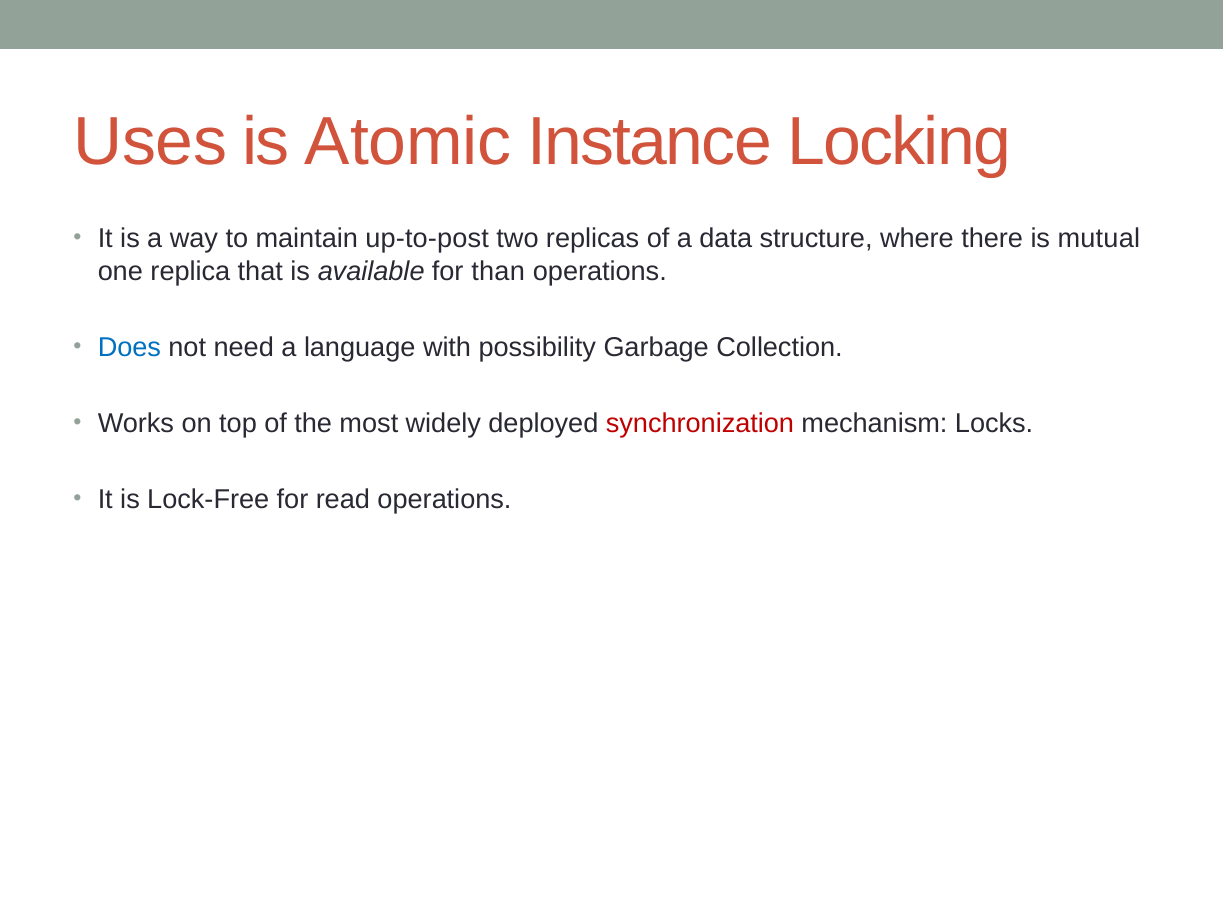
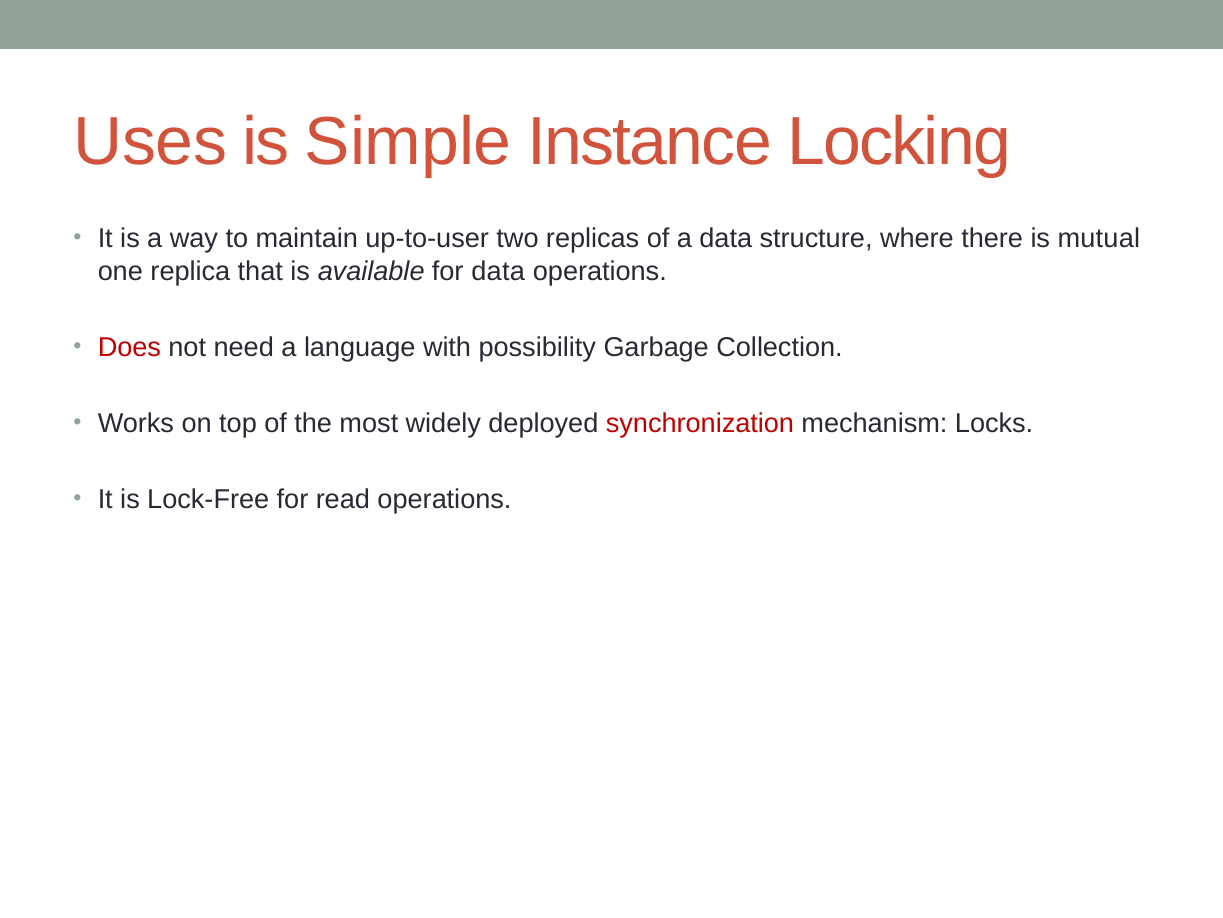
Atomic: Atomic -> Simple
up-to-post: up-to-post -> up-to-user
for than: than -> data
Does colour: blue -> red
